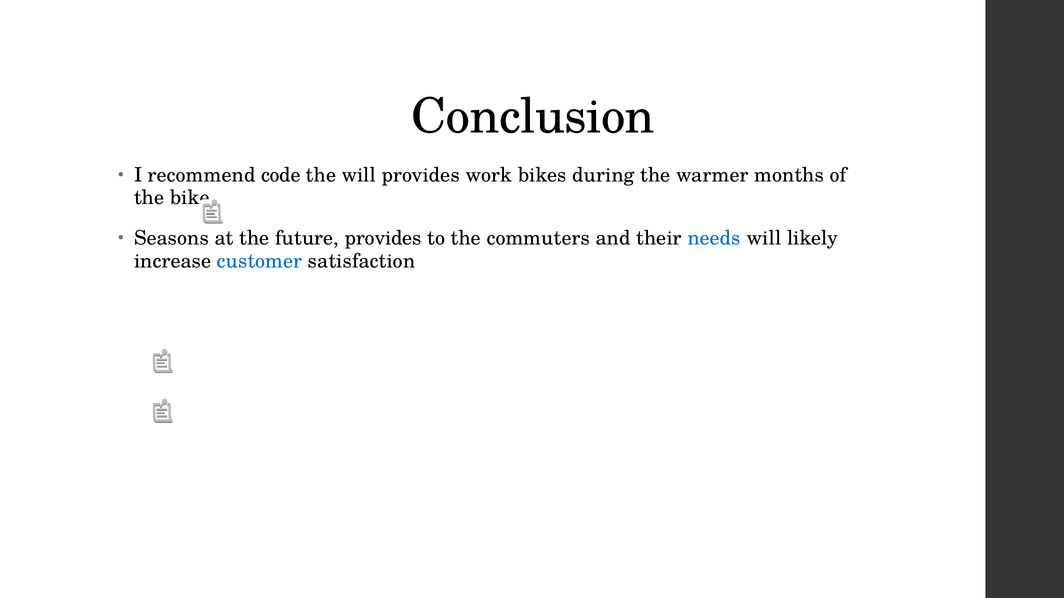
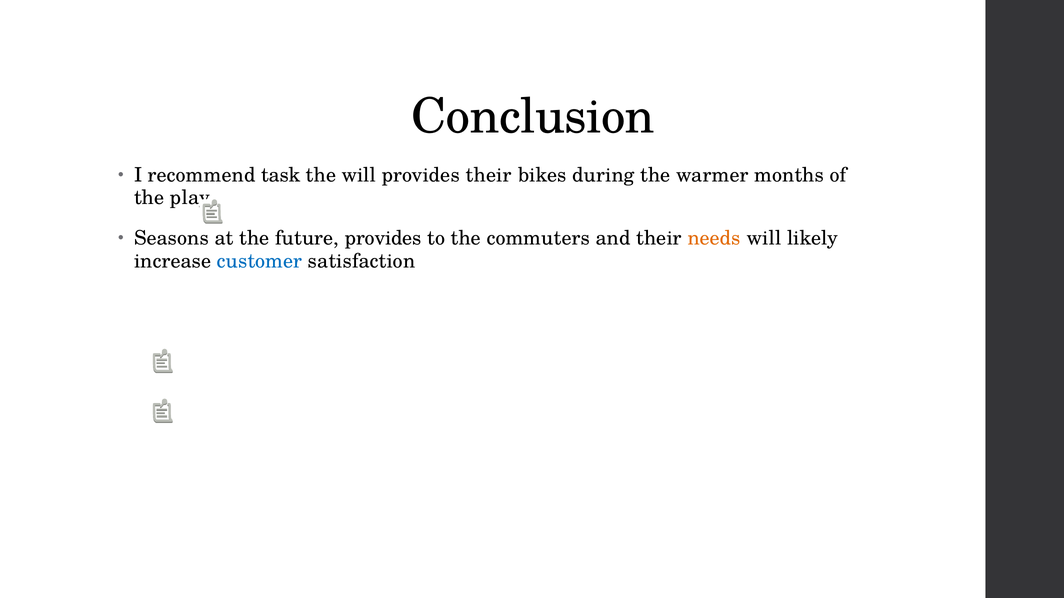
code: code -> task
provides work: work -> their
bike: bike -> play
needs colour: blue -> orange
